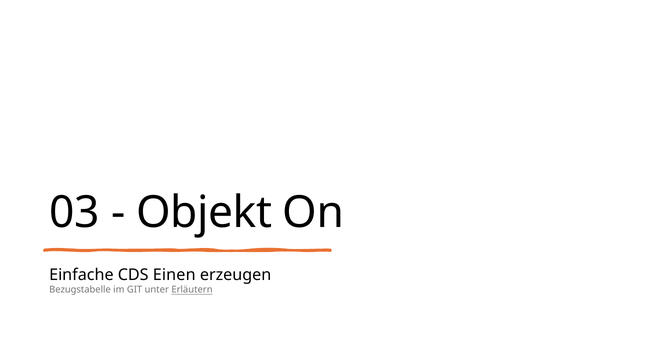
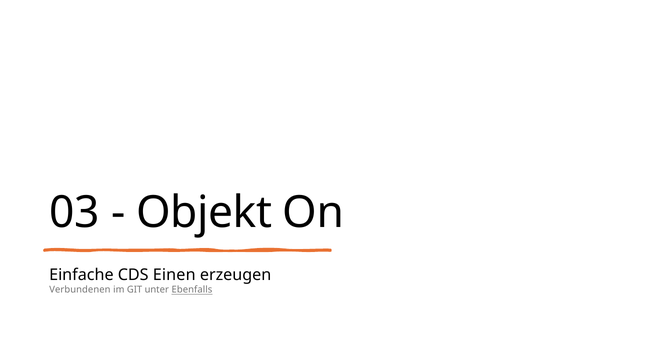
Bezugstabelle: Bezugstabelle -> Verbundenen
Erläutern: Erläutern -> Ebenfalls
